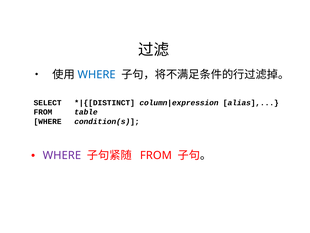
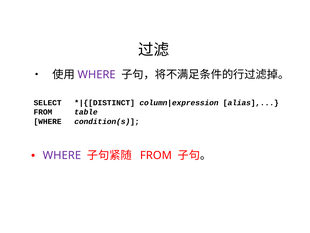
WHERE at (97, 74) colour: blue -> purple
